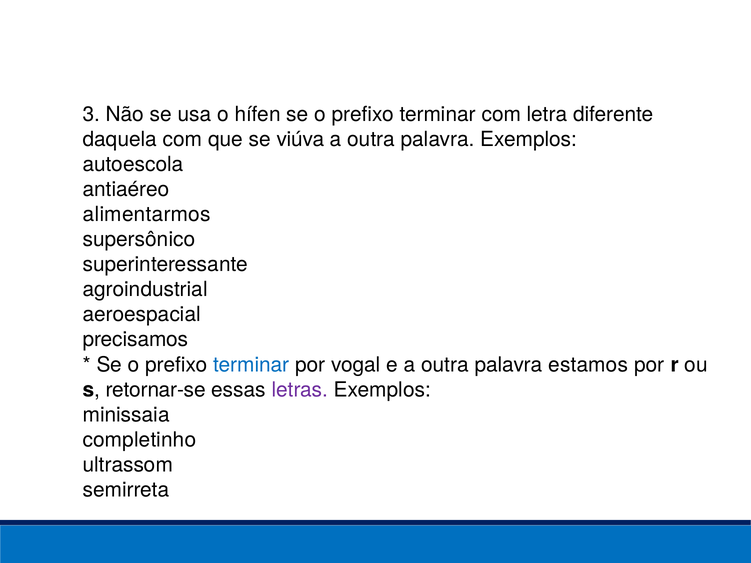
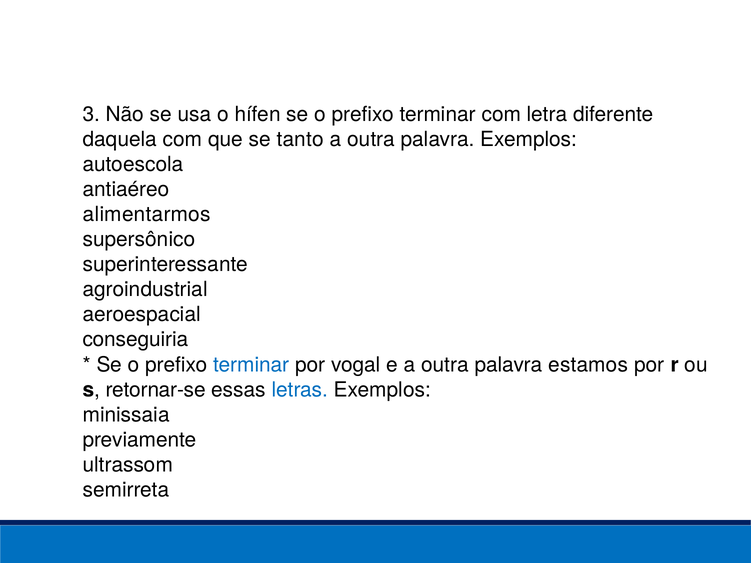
viúva: viúva -> tanto
precisamos: precisamos -> conseguiria
letras colour: purple -> blue
completinho: completinho -> previamente
